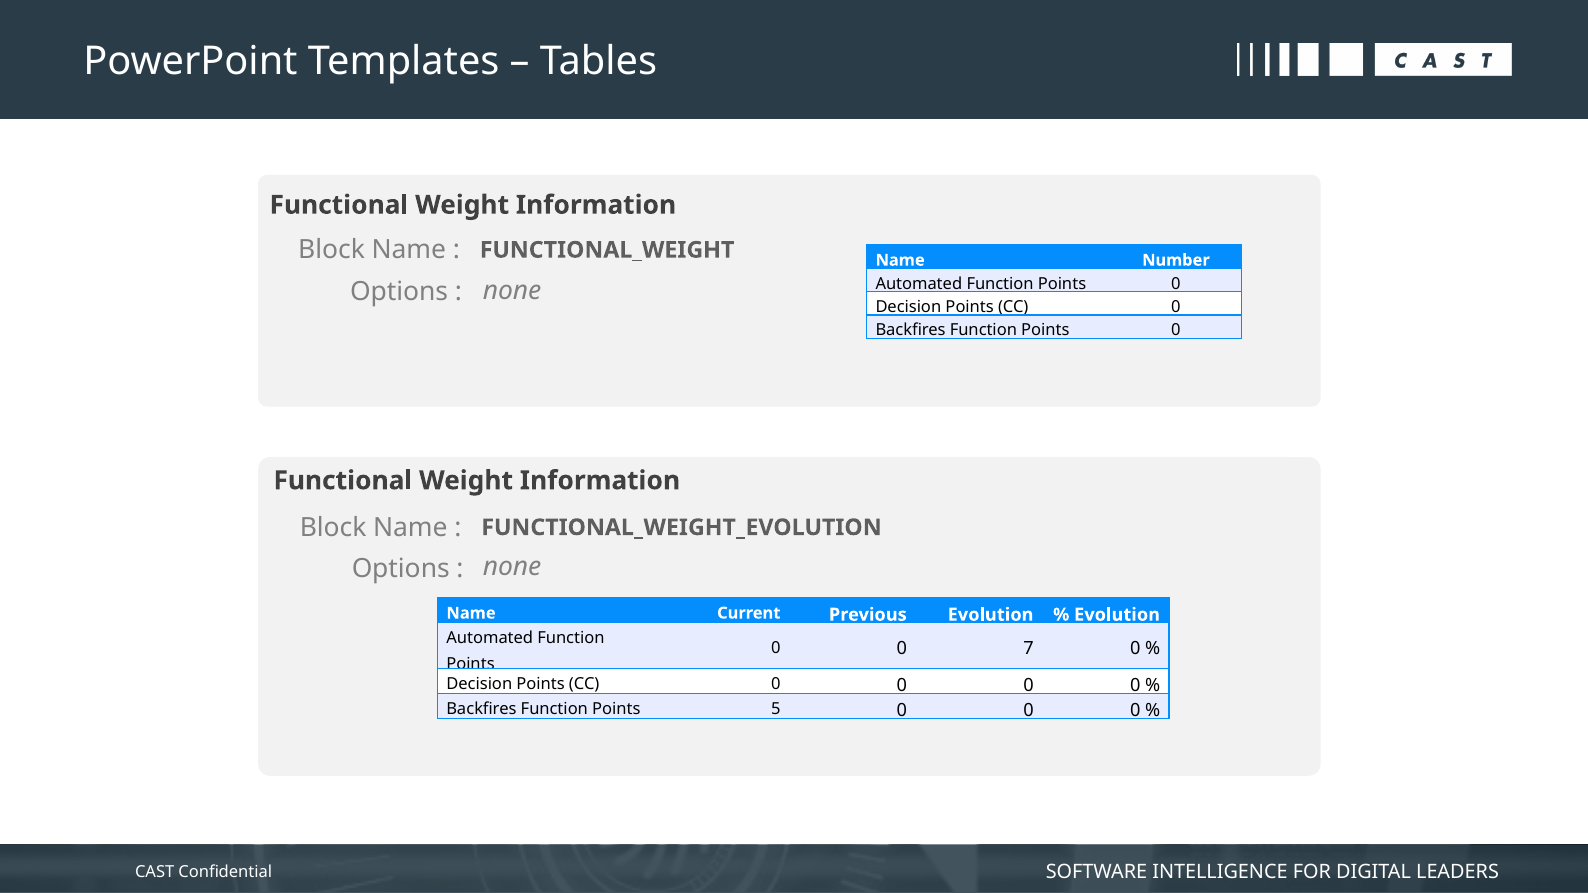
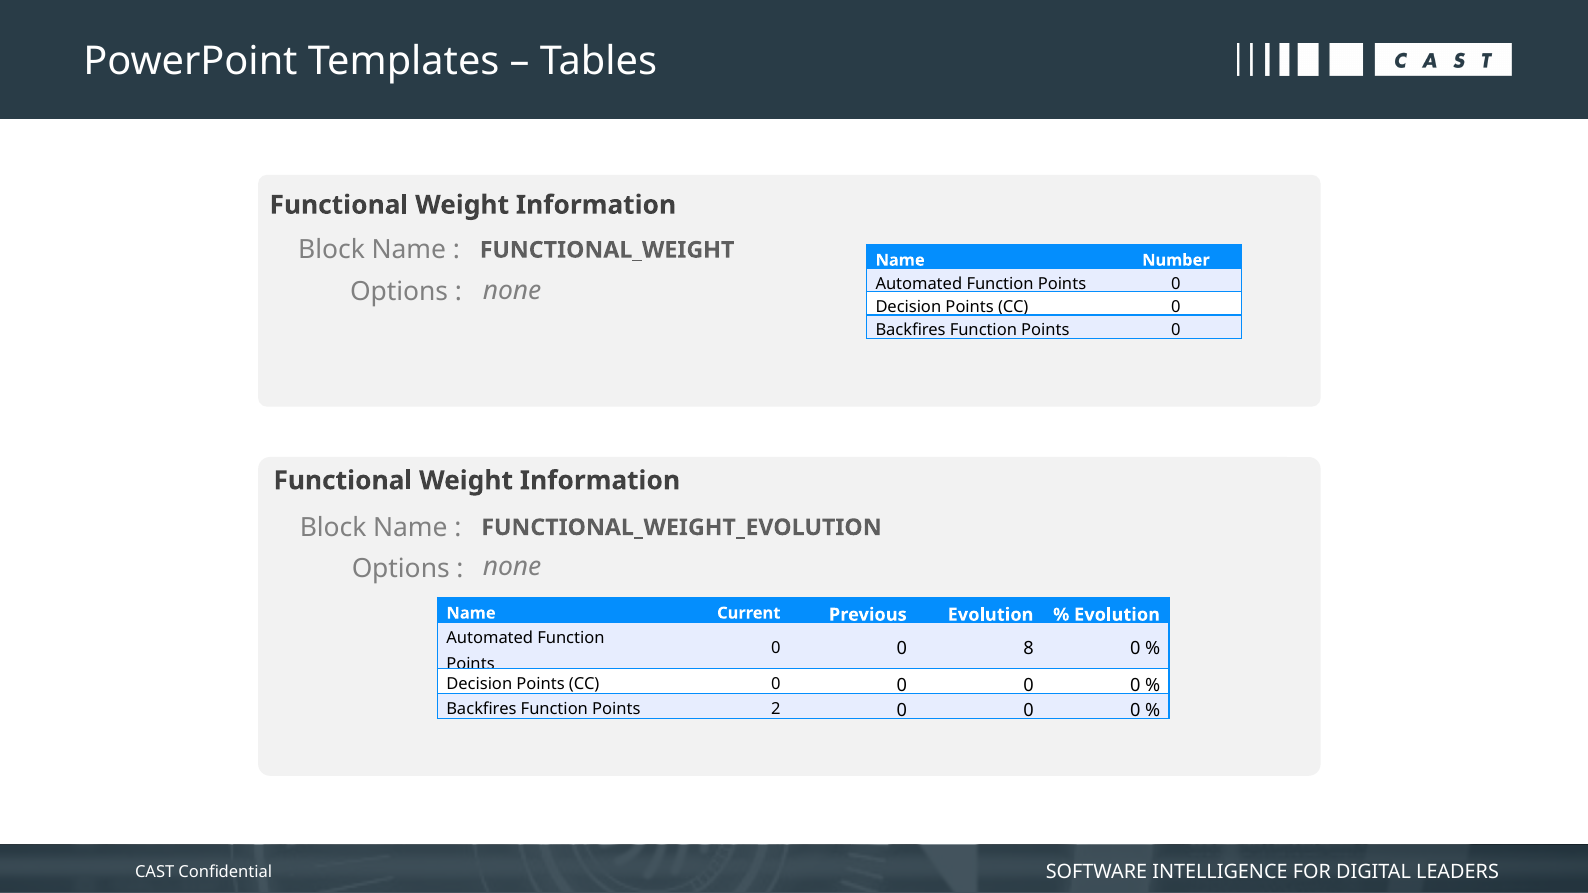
7: 7 -> 8
5: 5 -> 2
